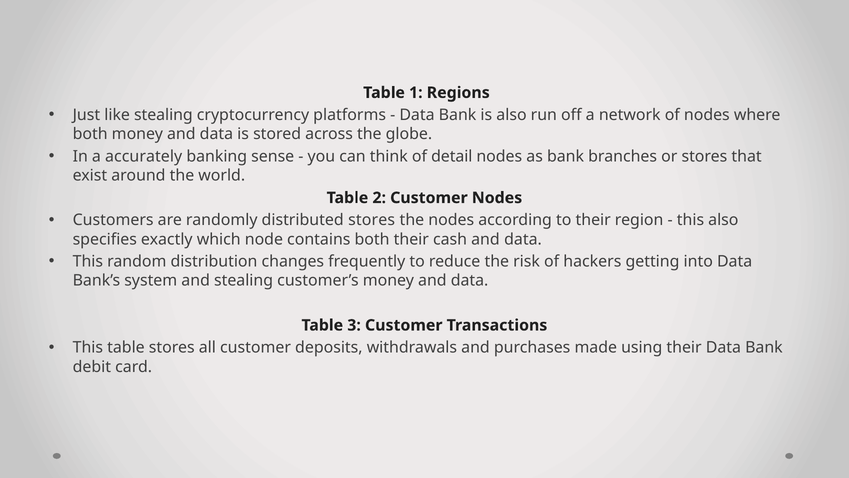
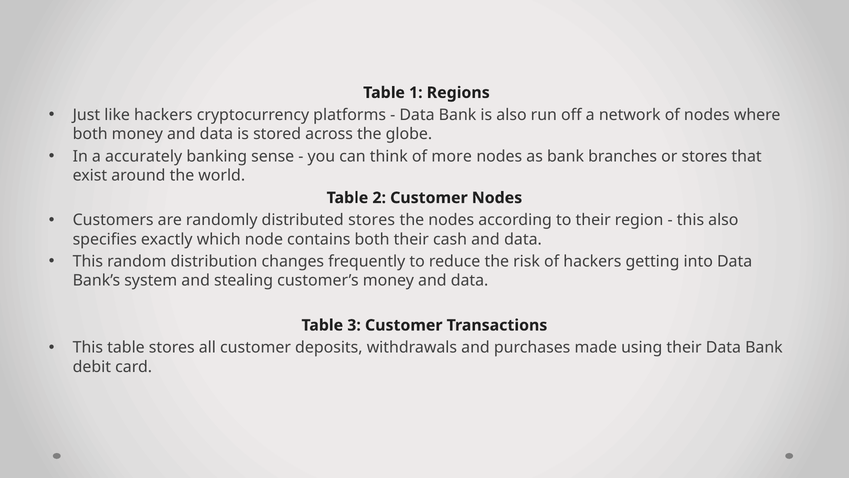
like stealing: stealing -> hackers
detail: detail -> more
